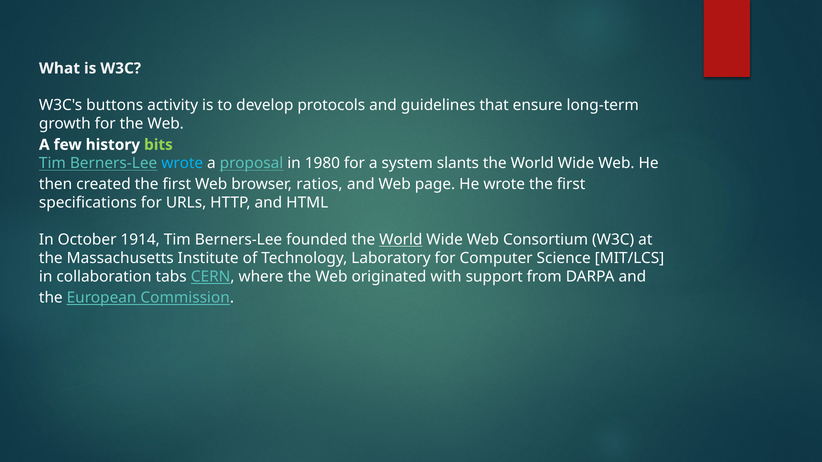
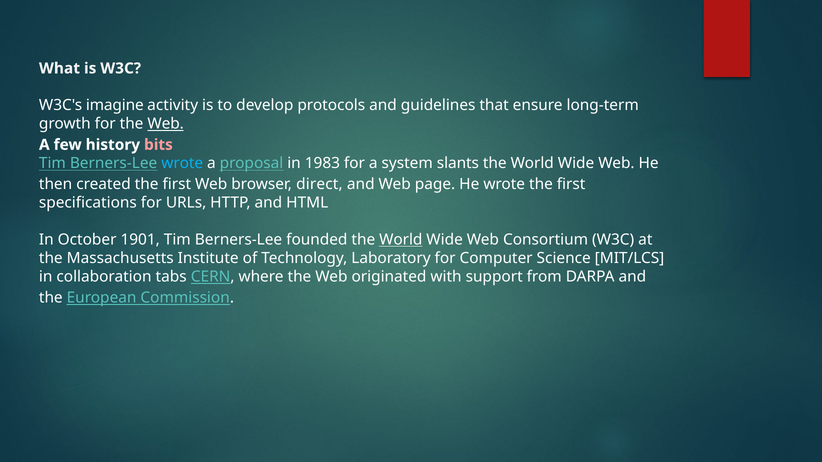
buttons: buttons -> imagine
Web at (166, 124) underline: none -> present
bits colour: light green -> pink
1980: 1980 -> 1983
ratios: ratios -> direct
1914: 1914 -> 1901
